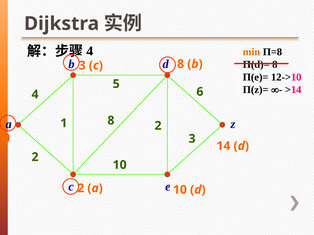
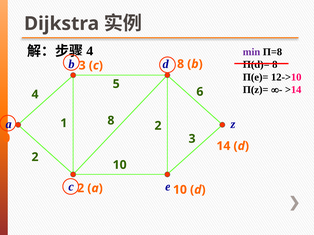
min colour: orange -> purple
